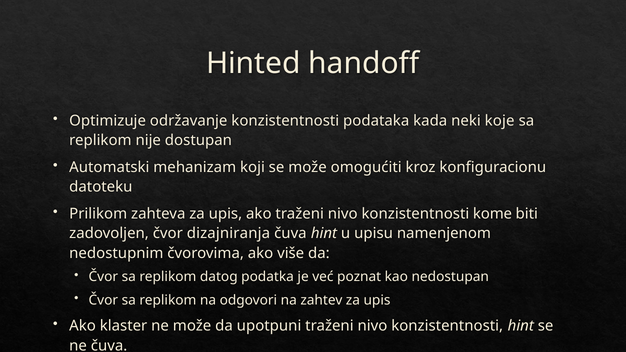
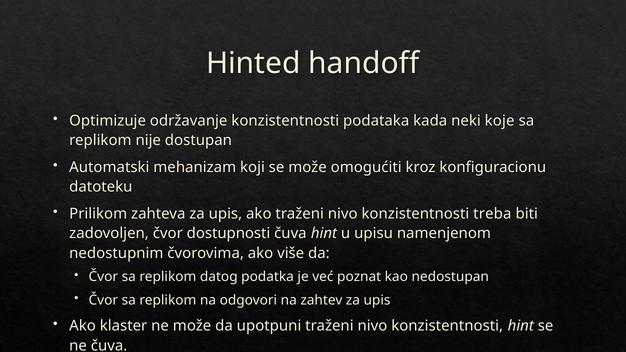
kome: kome -> treba
dizajniranja: dizajniranja -> dostupnosti
